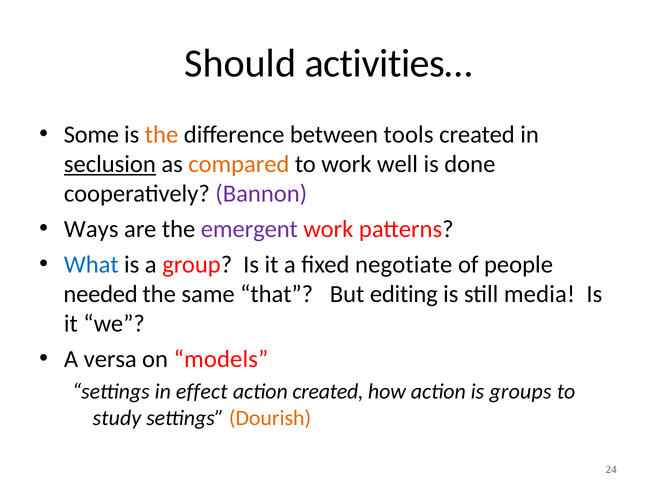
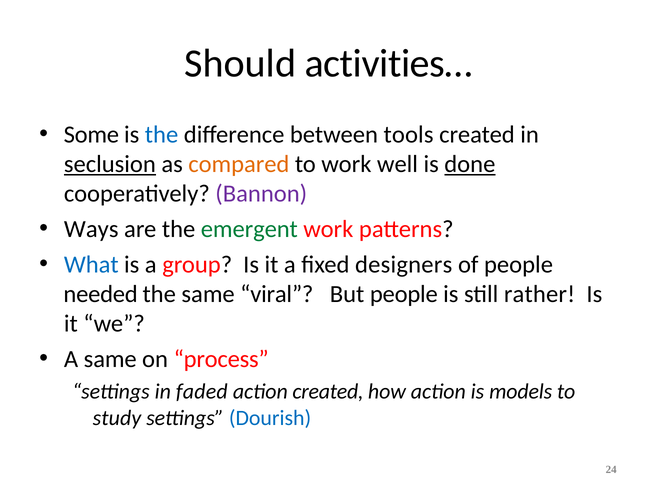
the at (162, 135) colour: orange -> blue
done underline: none -> present
emergent colour: purple -> green
negotiate: negotiate -> designers
that: that -> viral
But editing: editing -> people
media: media -> rather
A versa: versa -> same
models: models -> process
effect: effect -> faded
groups: groups -> models
Dourish colour: orange -> blue
